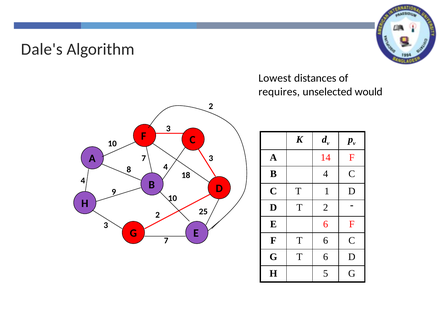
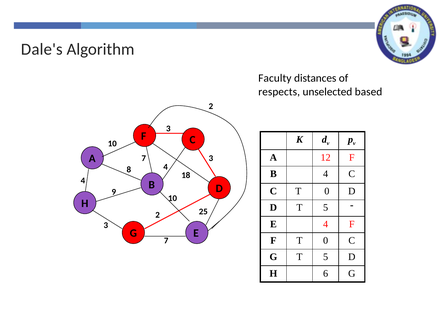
Lowest: Lowest -> Faculty
requires: requires -> respects
would: would -> based
14: 14 -> 12
C T 1: 1 -> 0
D T 2: 2 -> 5
E 6: 6 -> 4
F T 6: 6 -> 0
G T 6: 6 -> 5
5: 5 -> 6
